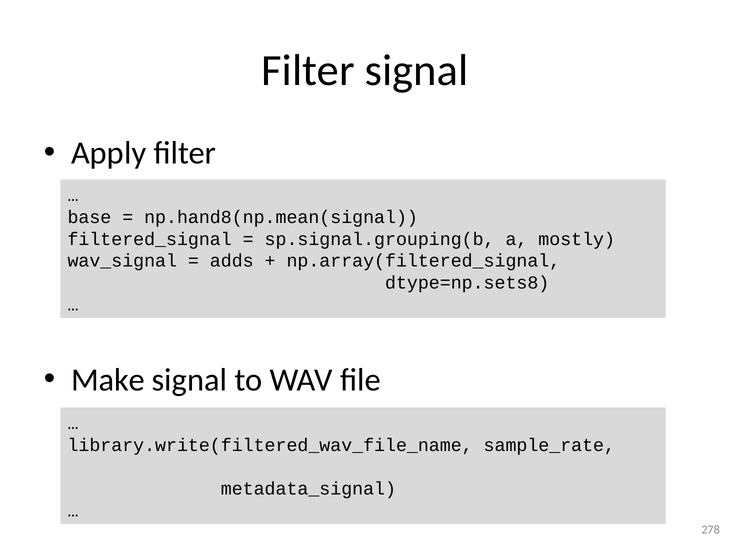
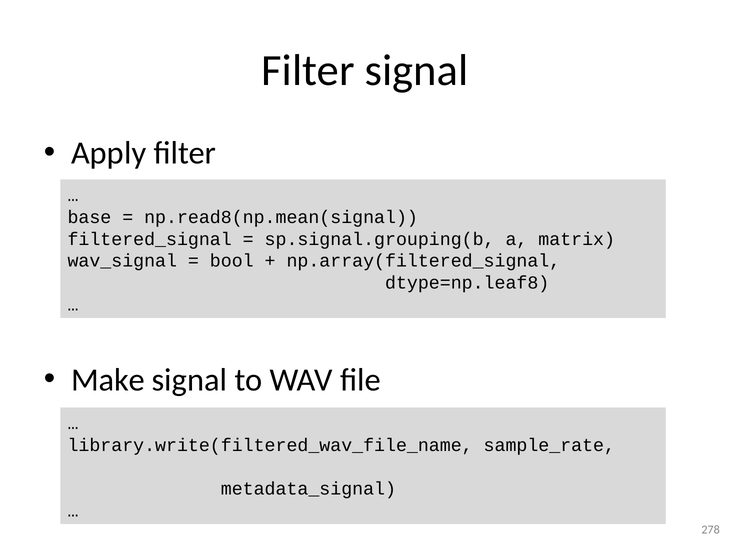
np.hand8(np.mean(signal: np.hand8(np.mean(signal -> np.read8(np.mean(signal
mostly: mostly -> matrix
adds: adds -> bool
dtype=np.sets8: dtype=np.sets8 -> dtype=np.leaf8
